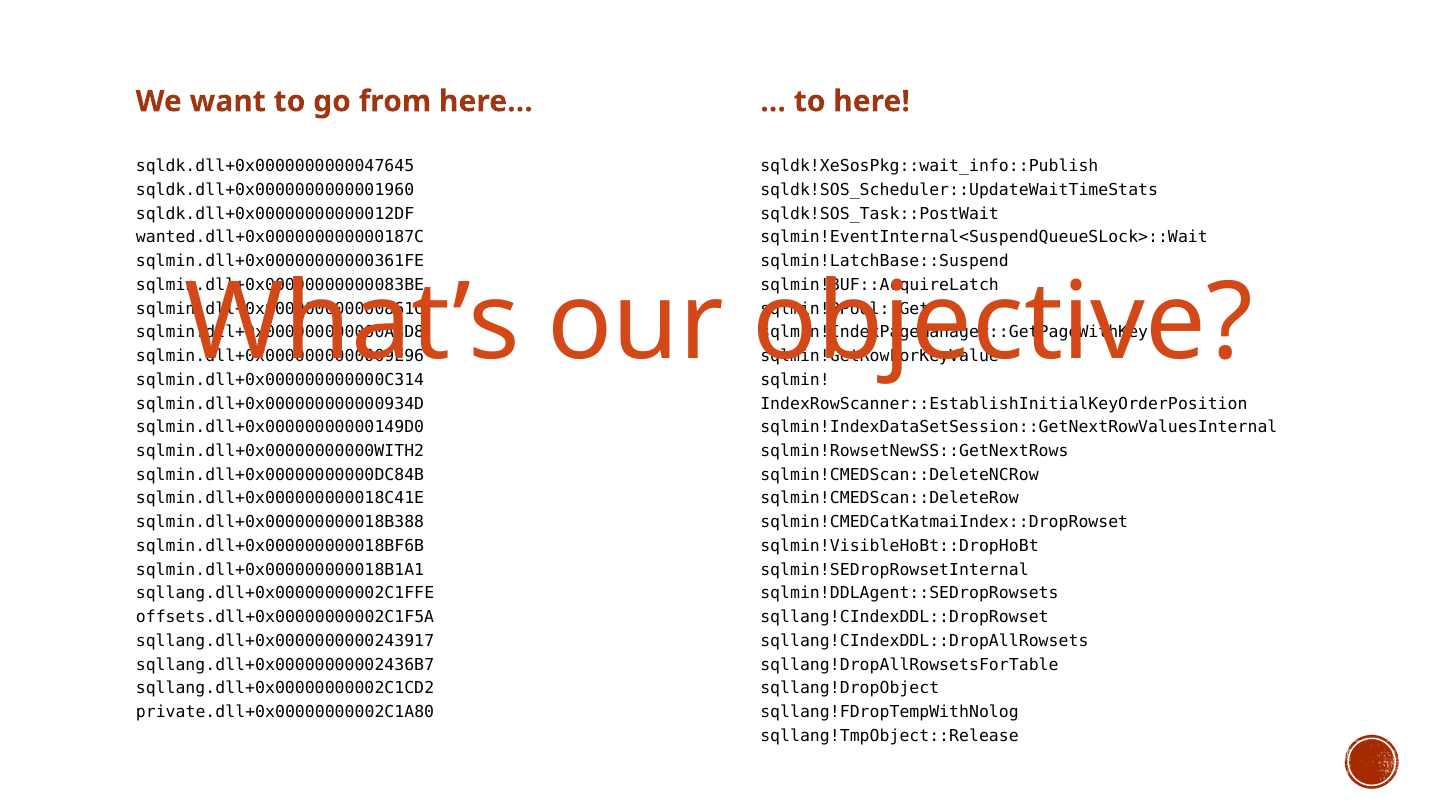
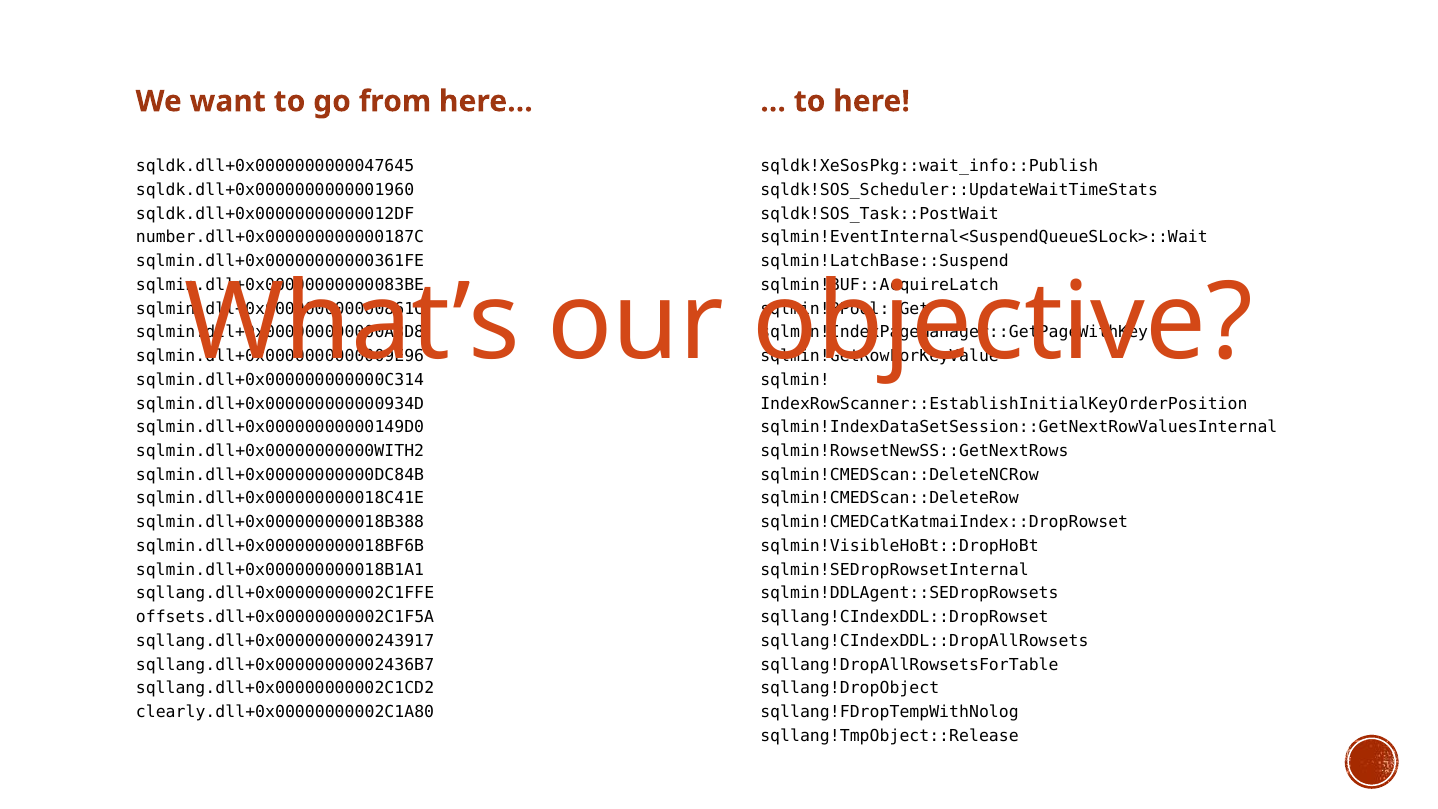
wanted.dll+0x000000000000187C: wanted.dll+0x000000000000187C -> number.dll+0x000000000000187C
private.dll+0x00000000002C1A80: private.dll+0x00000000002C1A80 -> clearly.dll+0x00000000002C1A80
